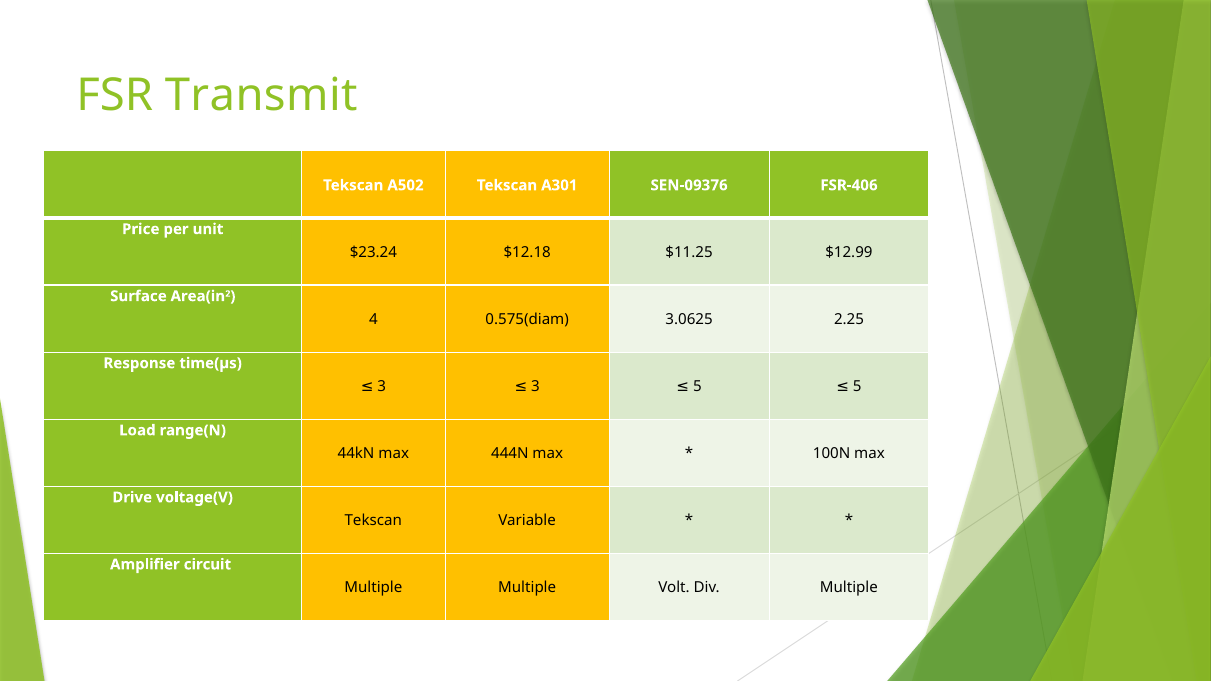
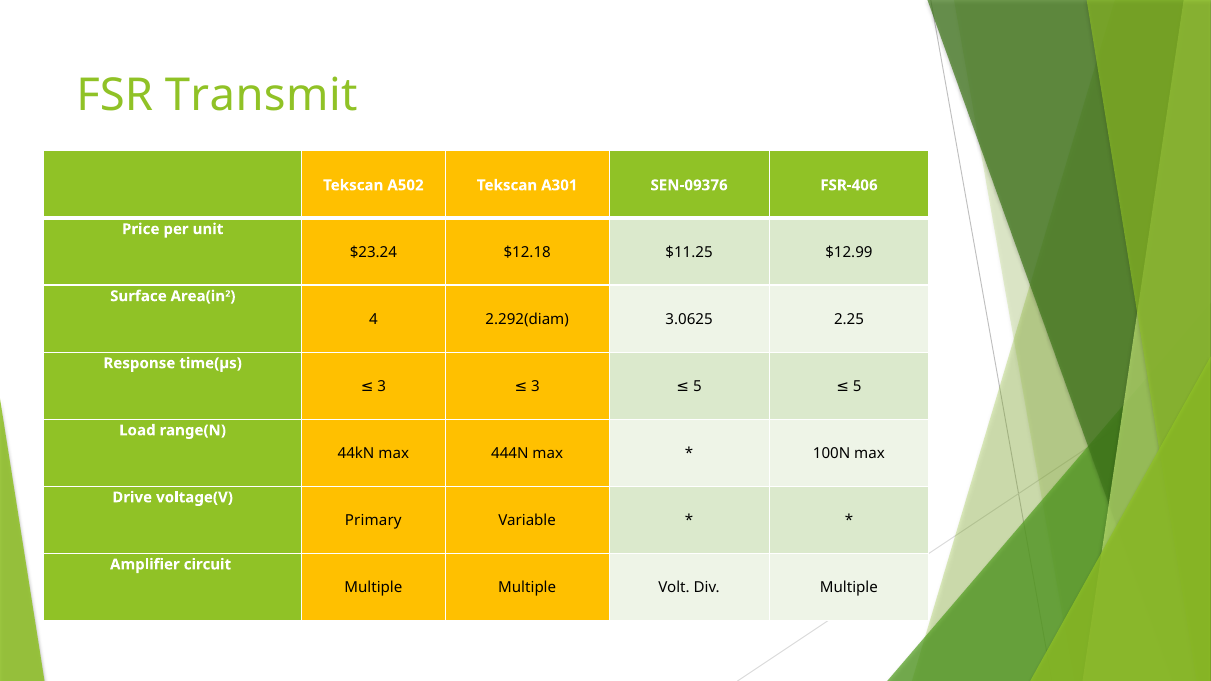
0.575(diam: 0.575(diam -> 2.292(diam
Tekscan at (373, 521): Tekscan -> Primary
